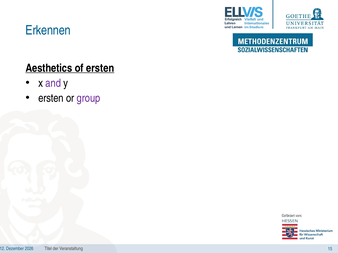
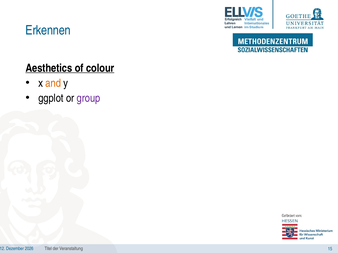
of ersten: ersten -> colour
and colour: purple -> orange
ersten at (51, 98): ersten -> ggplot
